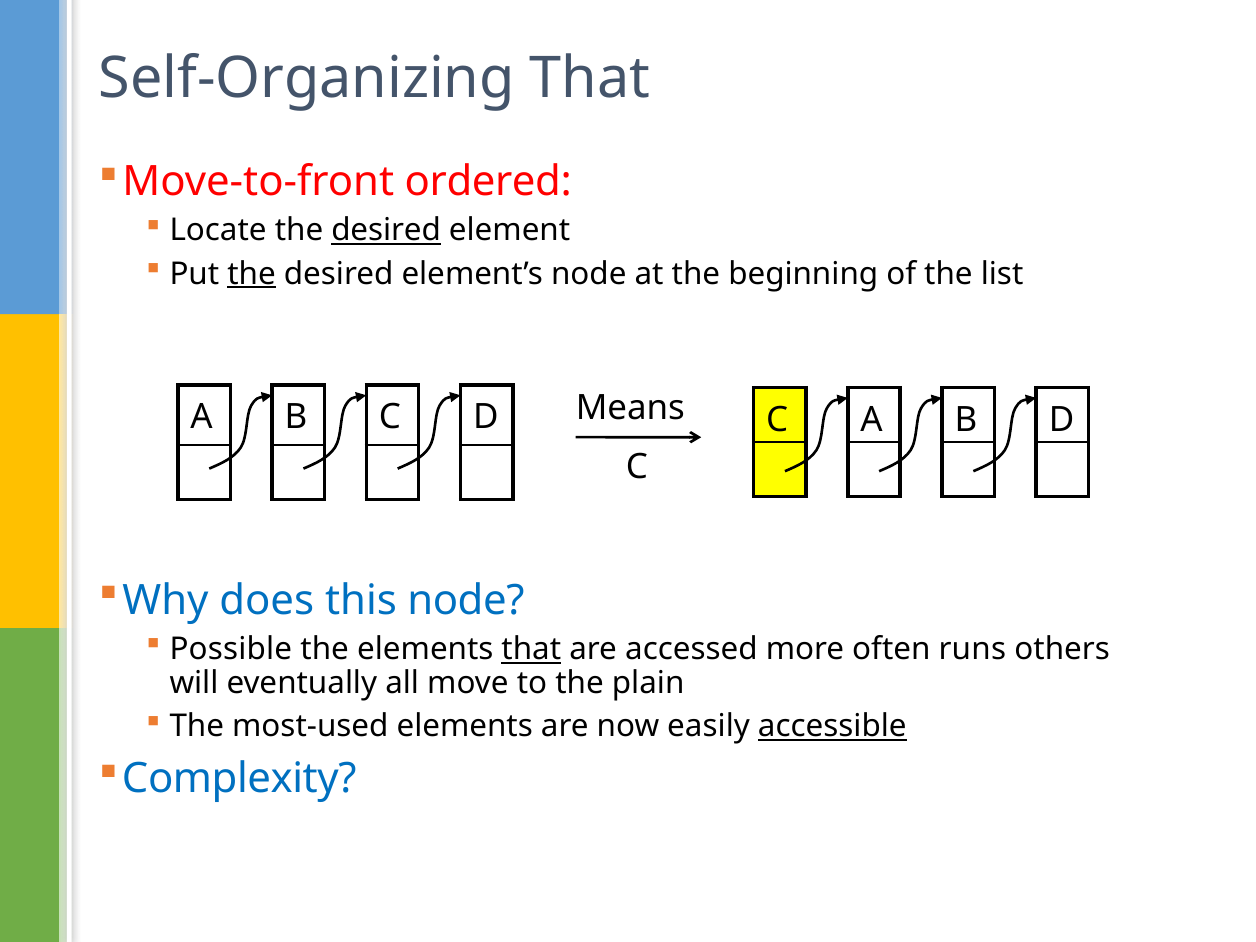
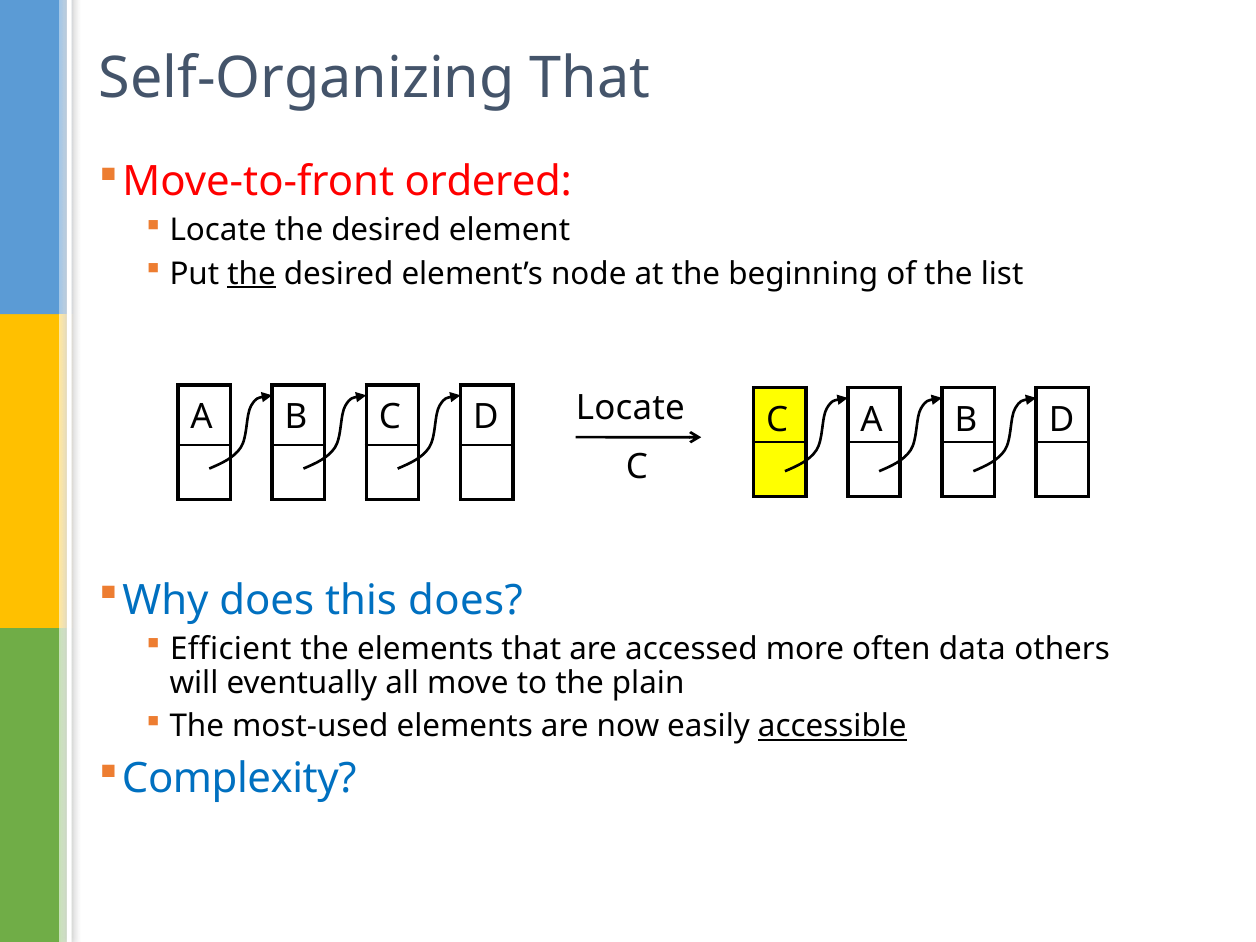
desired at (386, 230) underline: present -> none
D Means: Means -> Locate
this node: node -> does
Possible: Possible -> Efficient
that at (531, 649) underline: present -> none
runs: runs -> data
